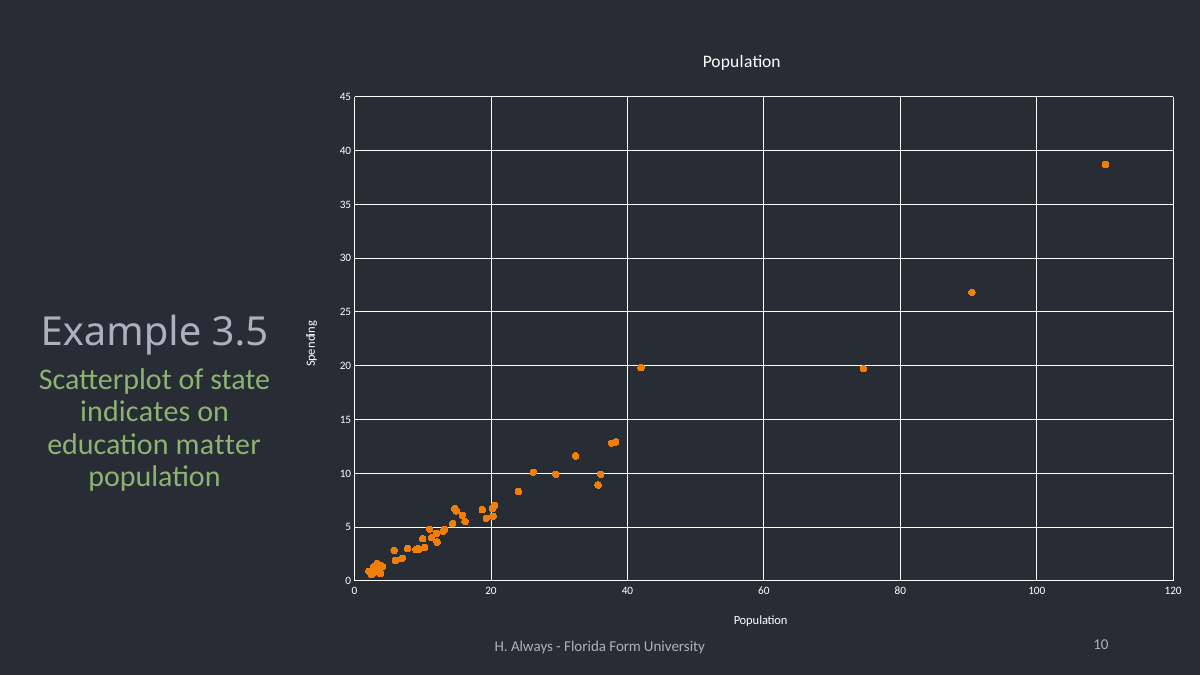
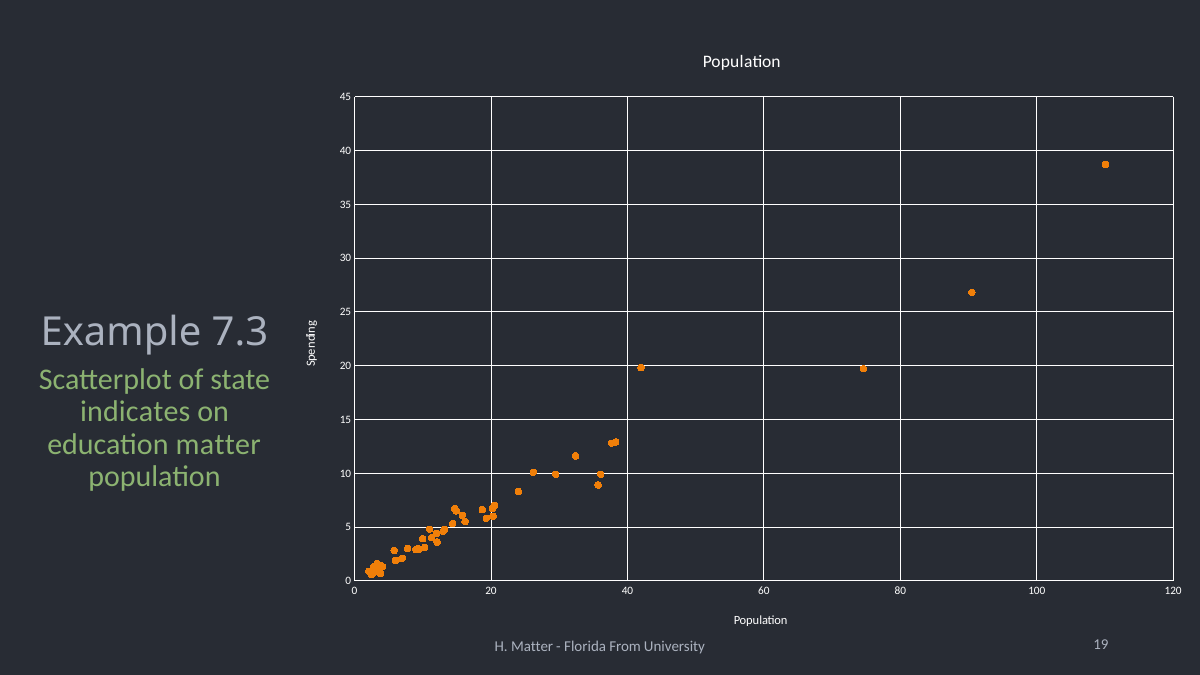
3.5: 3.5 -> 7.3
H Always: Always -> Matter
Form: Form -> From
University 10: 10 -> 19
